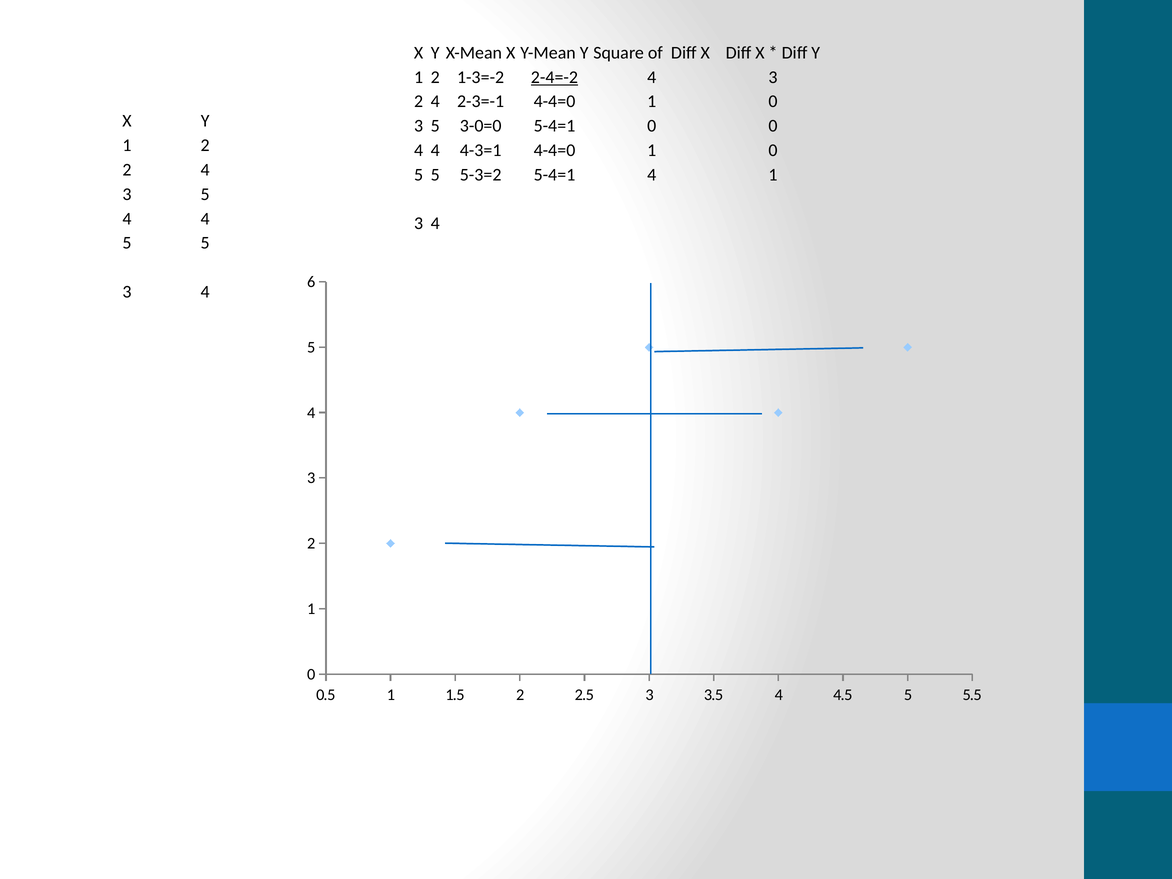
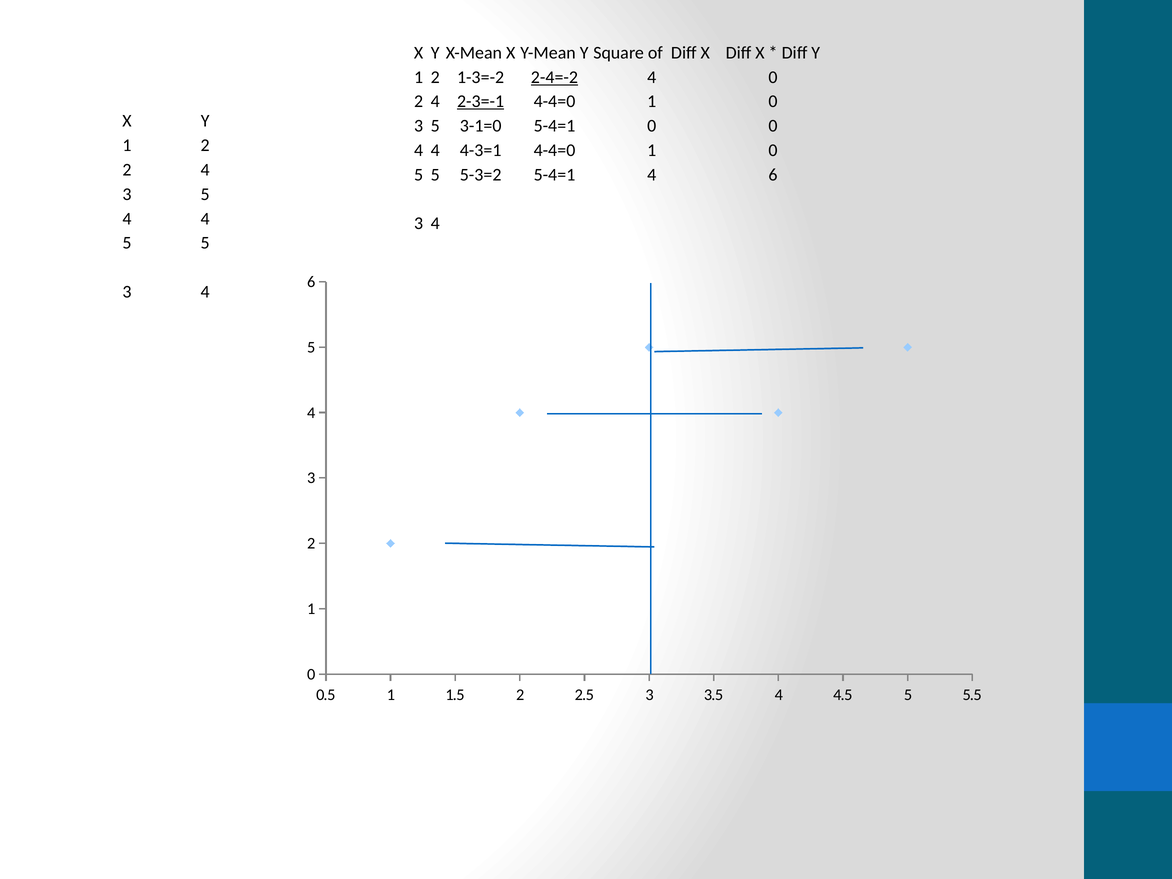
3 at (773, 77): 3 -> 0
2-3=-1 underline: none -> present
3-0=0: 3-0=0 -> 3-1=0
4 1: 1 -> 6
